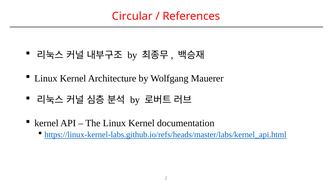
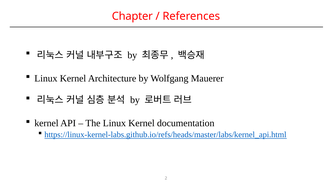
Circular: Circular -> Chapter
